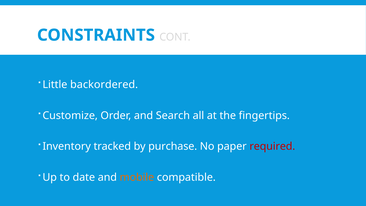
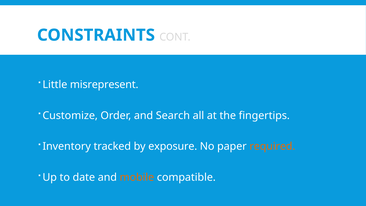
backordered: backordered -> misrepresent
purchase: purchase -> exposure
required colour: red -> orange
